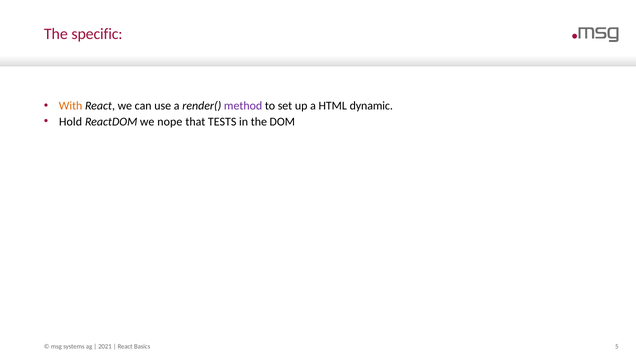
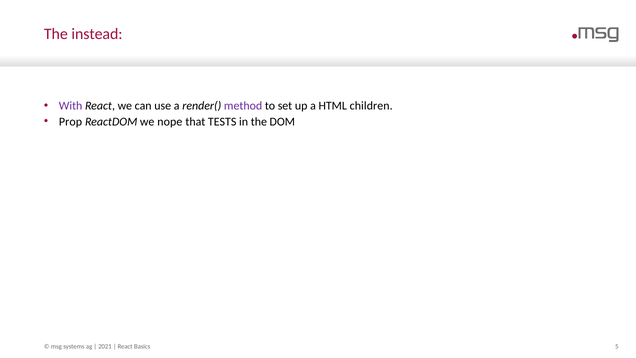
specific: specific -> instead
With colour: orange -> purple
dynamic: dynamic -> children
Hold: Hold -> Prop
